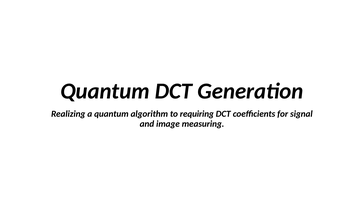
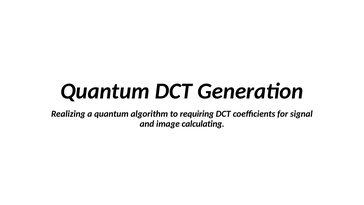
measuring: measuring -> calculating
